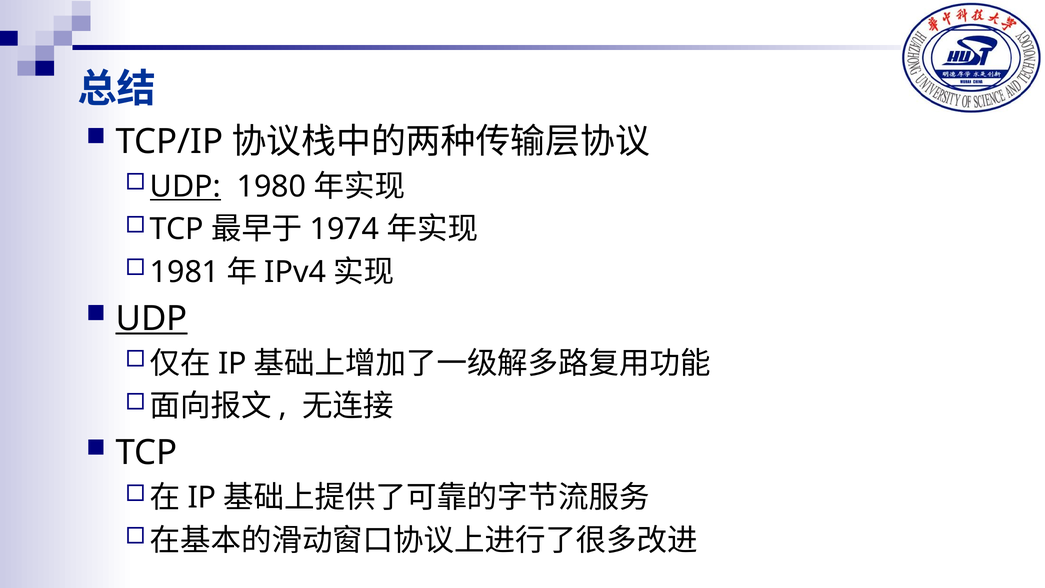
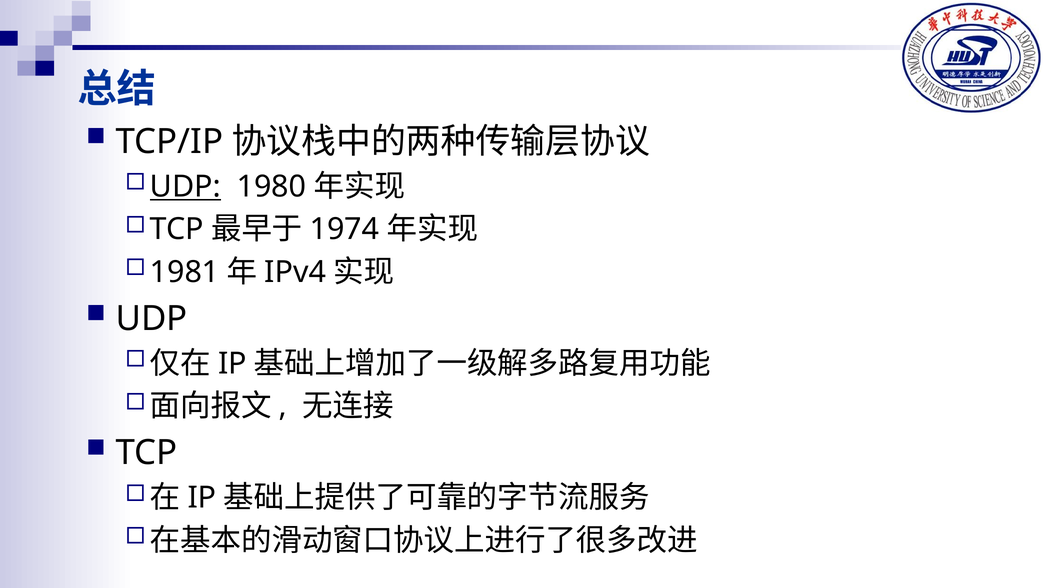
UDP at (152, 318) underline: present -> none
